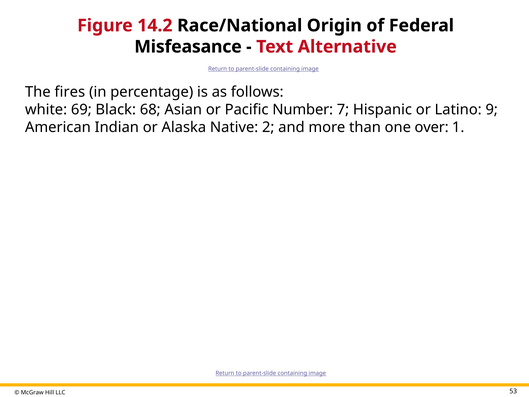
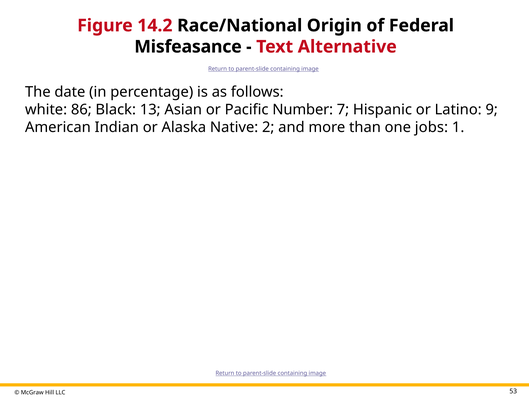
fires: fires -> date
69: 69 -> 86
68: 68 -> 13
over: over -> jobs
